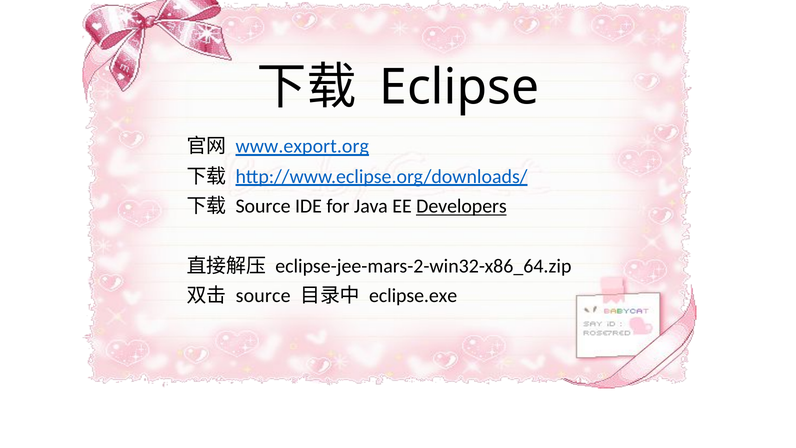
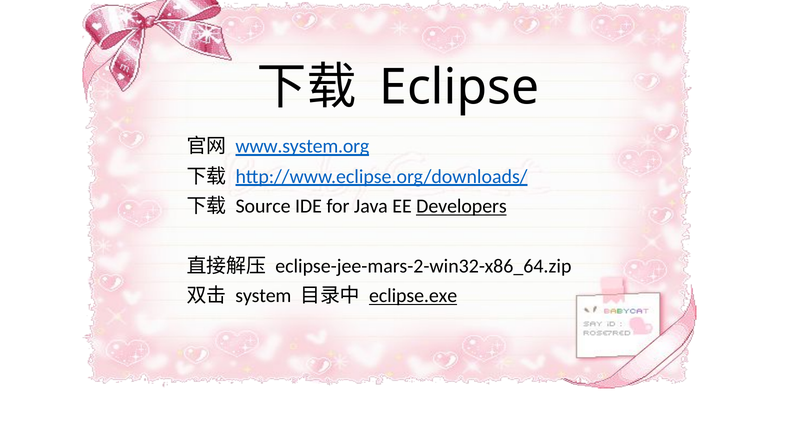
www.export.org: www.export.org -> www.system.org
source at (263, 296): source -> system
eclipse.exe underline: none -> present
